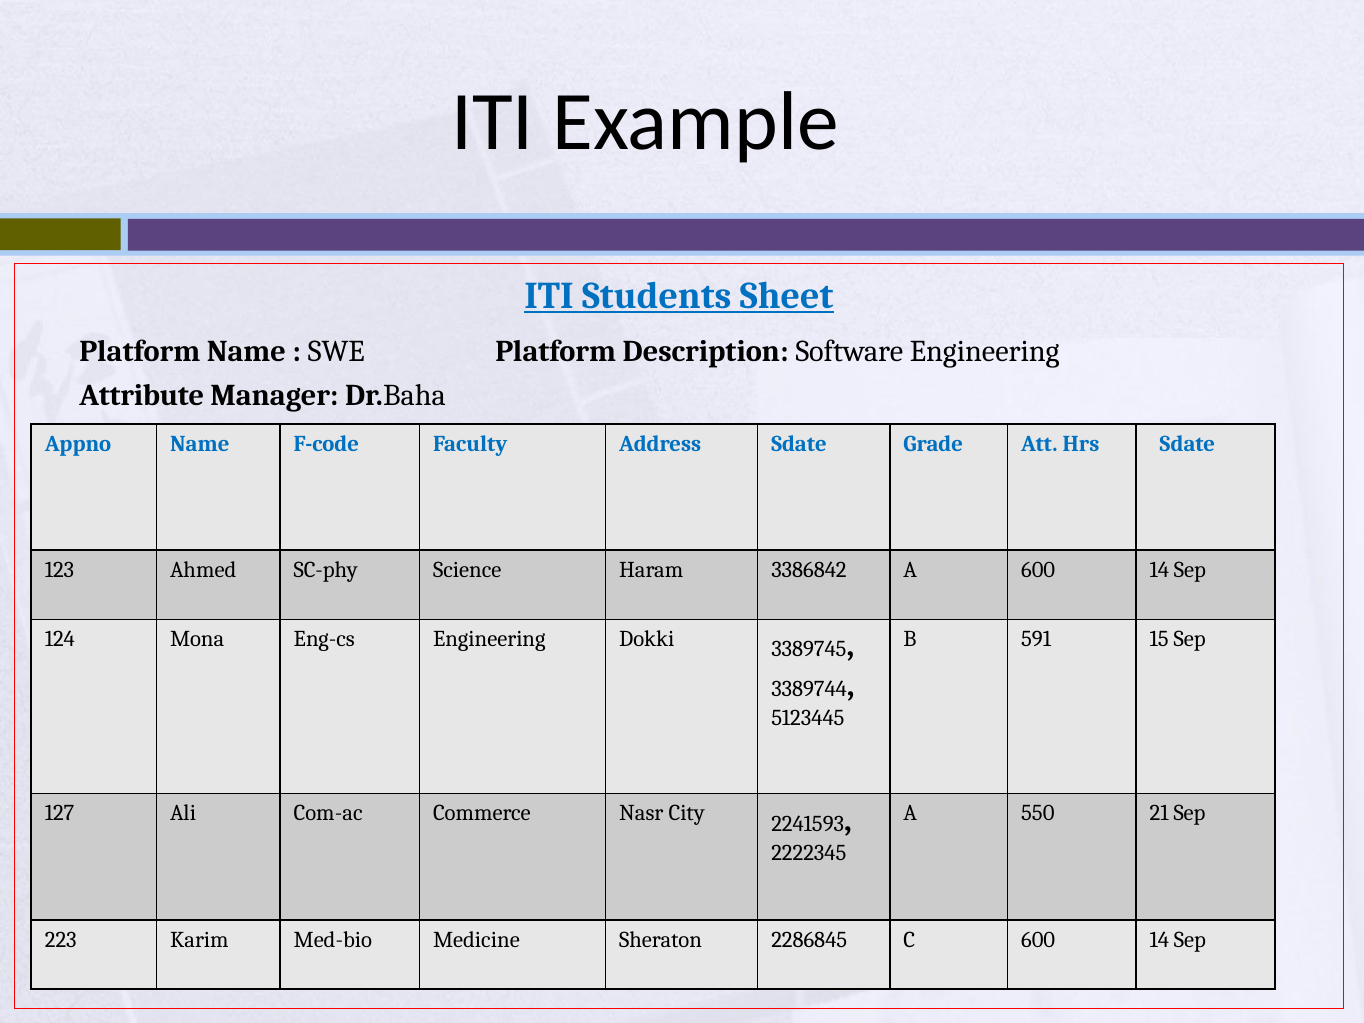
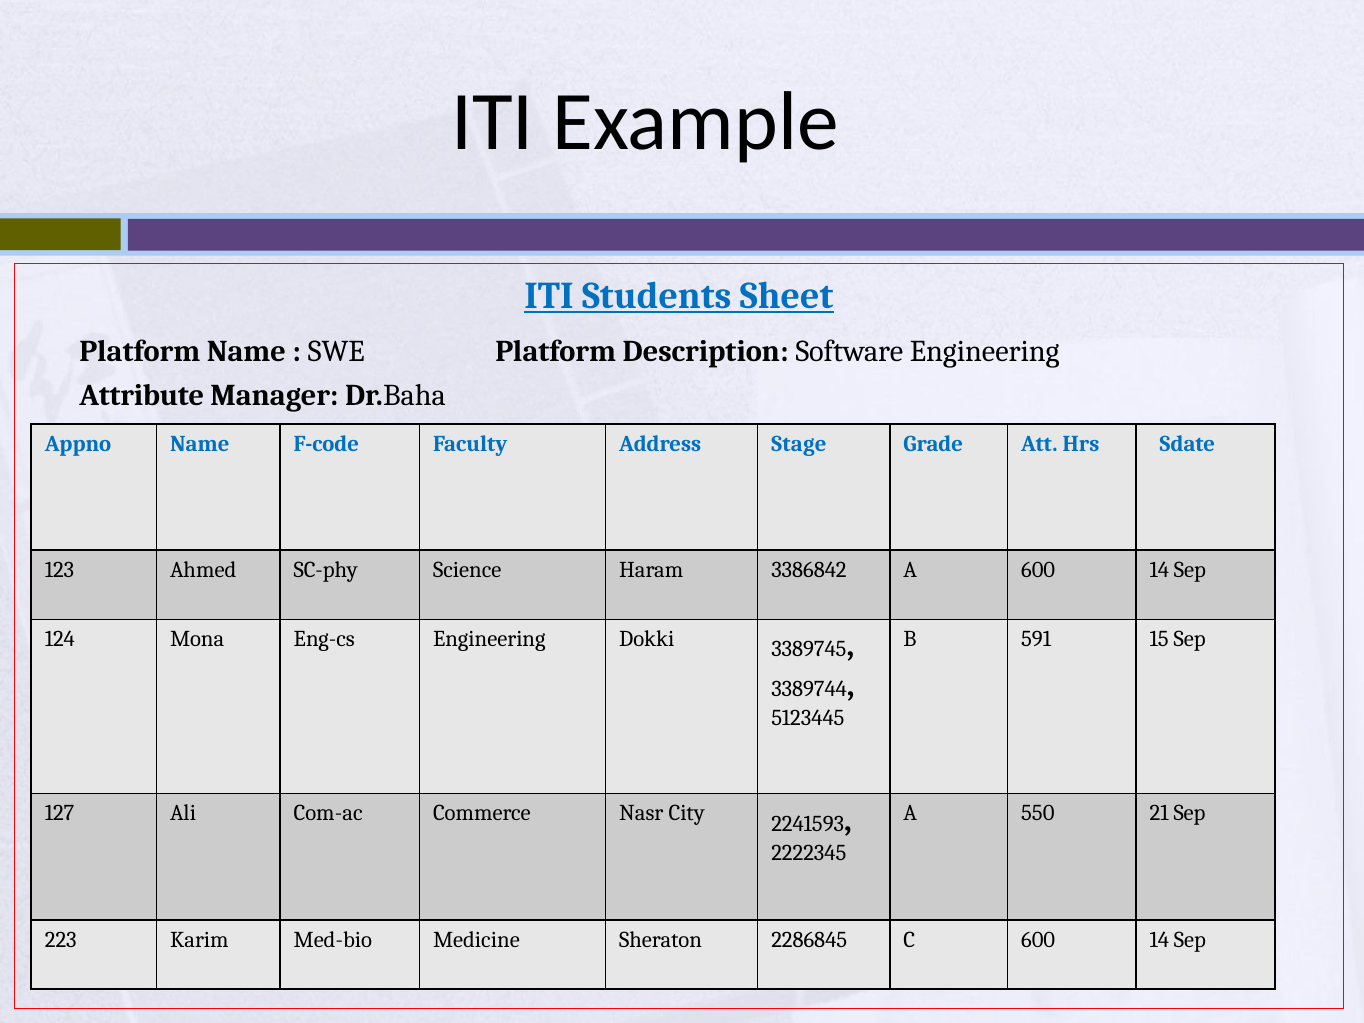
Address Sdate: Sdate -> Stage
